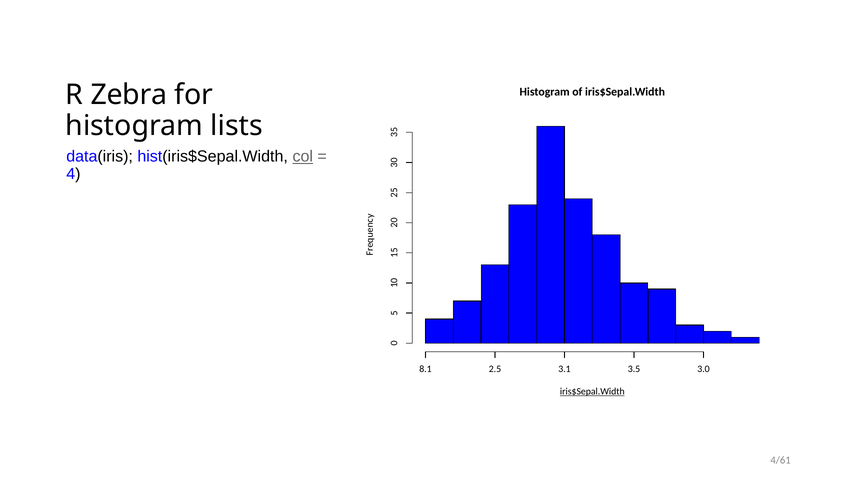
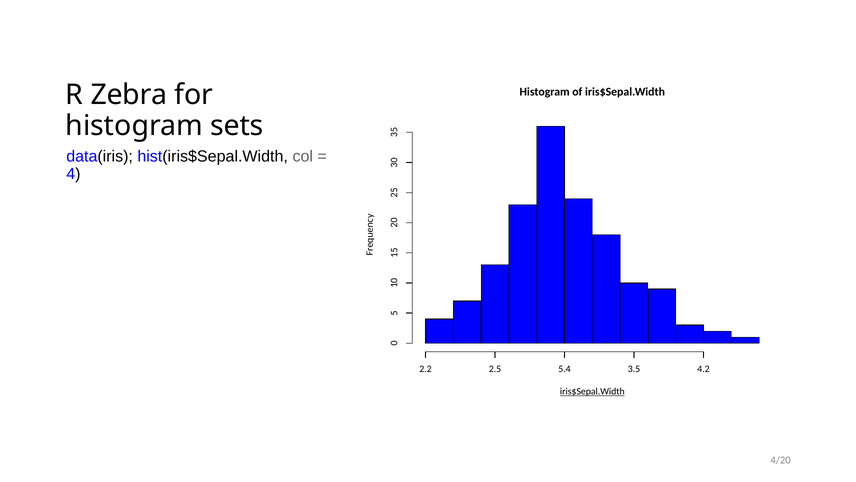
lists: lists -> sets
col underline: present -> none
8.1: 8.1 -> 2.2
3.1: 3.1 -> 5.4
3.0: 3.0 -> 4.2
4/61: 4/61 -> 4/20
